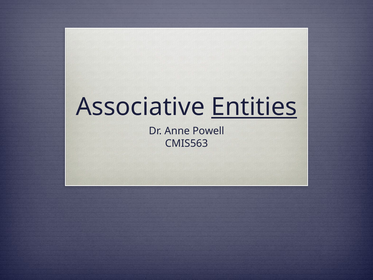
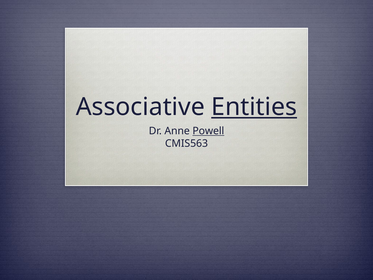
Powell underline: none -> present
